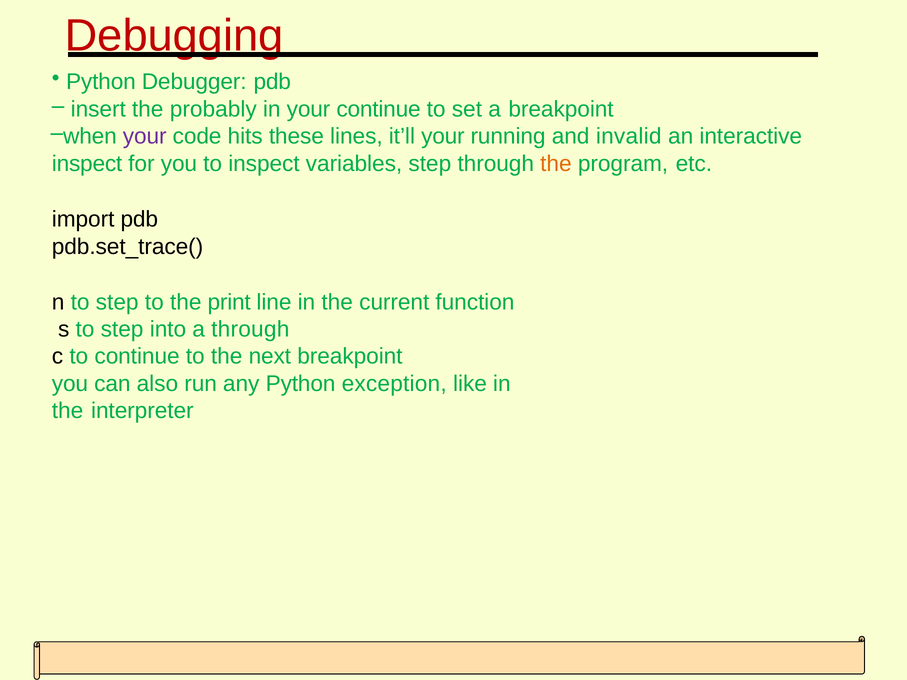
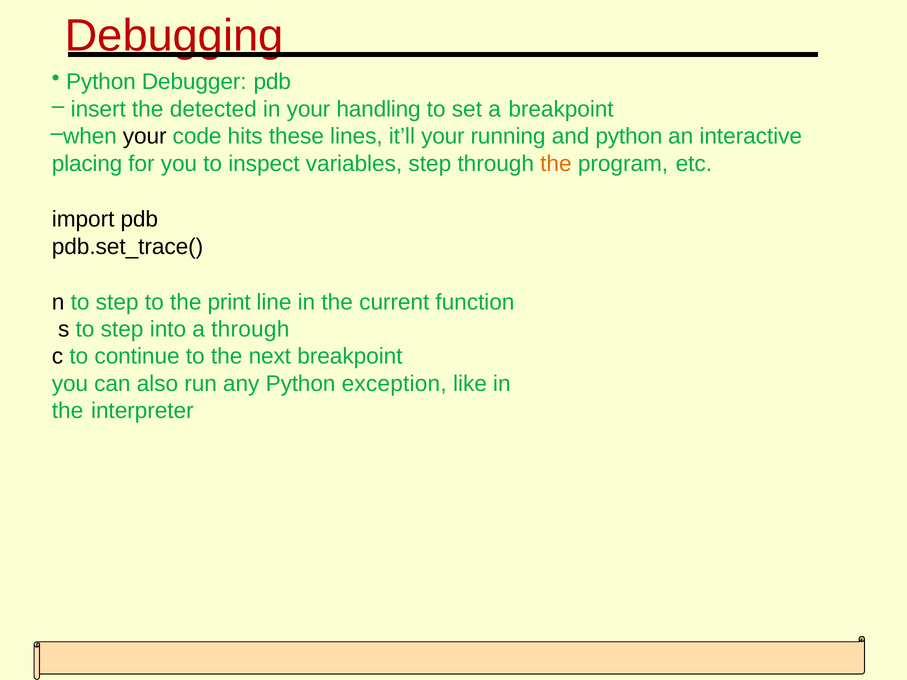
probably: probably -> detected
your continue: continue -> handling
your at (145, 137) colour: purple -> black
and invalid: invalid -> python
inspect at (87, 164): inspect -> placing
